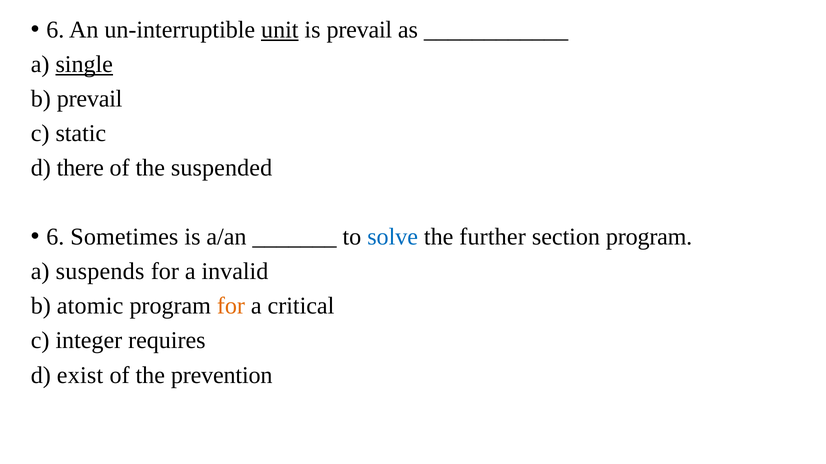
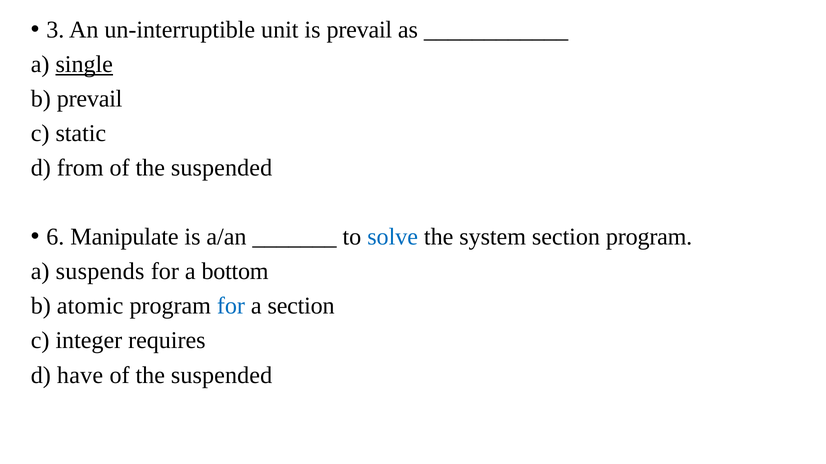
6 at (55, 30): 6 -> 3
unit underline: present -> none
there: there -> from
Sometimes: Sometimes -> Manipulate
further: further -> system
invalid: invalid -> bottom
for at (231, 306) colour: orange -> blue
a critical: critical -> section
exist: exist -> have
prevention at (222, 376): prevention -> suspended
